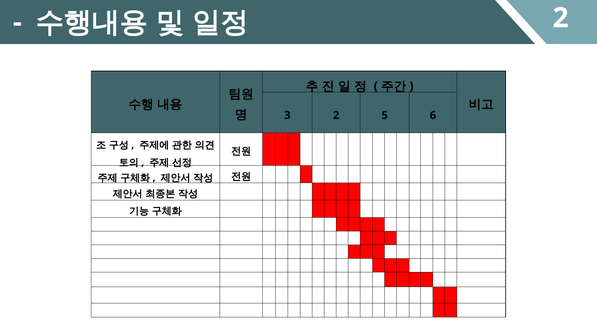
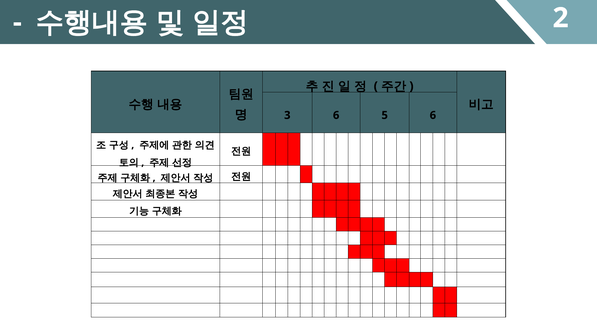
3 2: 2 -> 6
